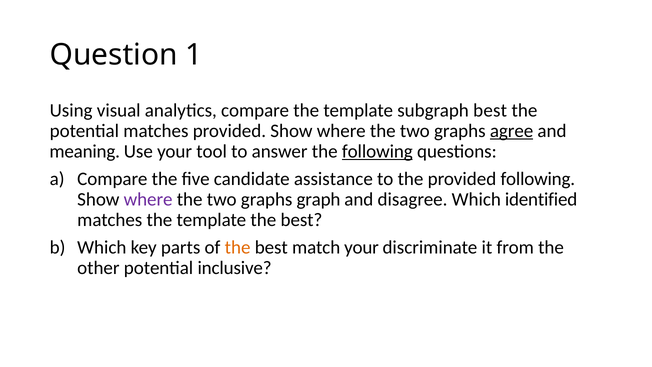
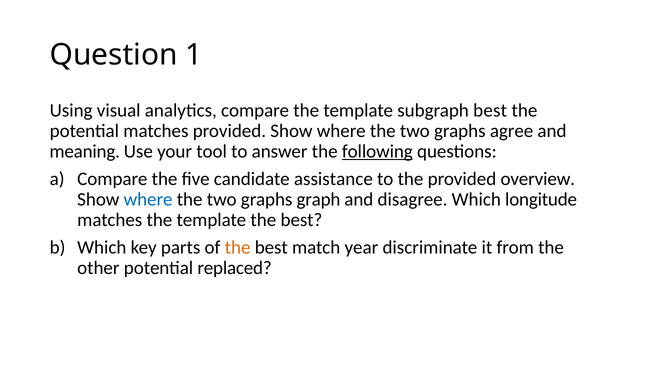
agree underline: present -> none
provided following: following -> overview
where at (148, 199) colour: purple -> blue
identified: identified -> longitude
match your: your -> year
inclusive: inclusive -> replaced
